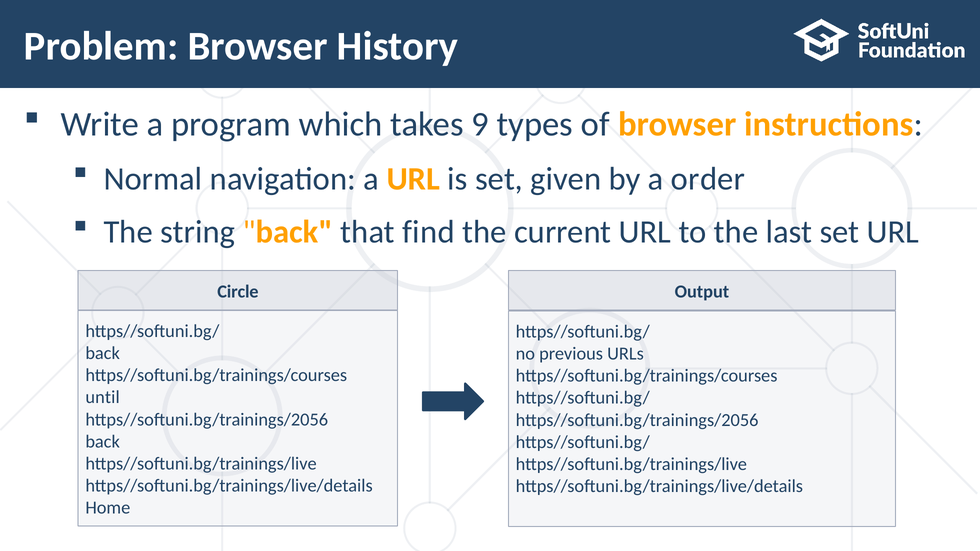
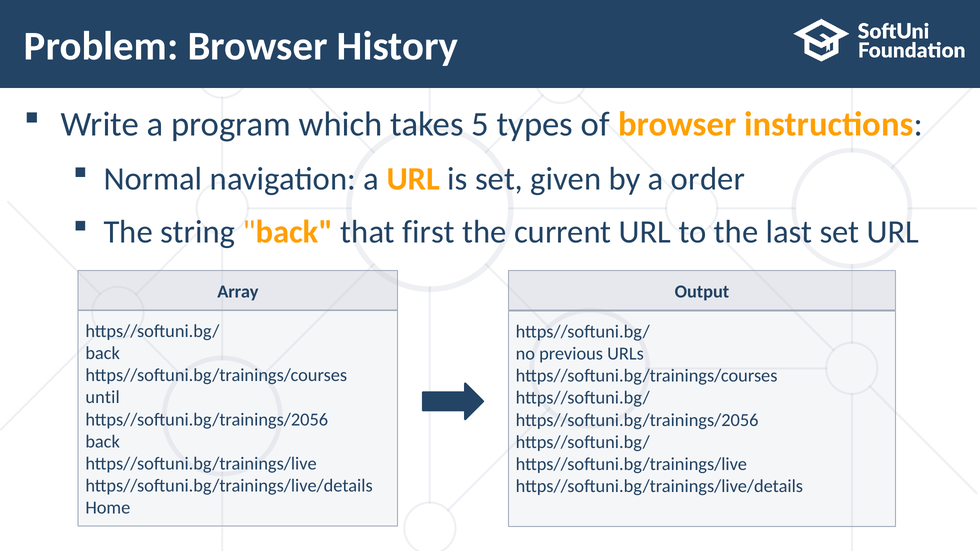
9: 9 -> 5
find: find -> first
Circle: Circle -> Array
